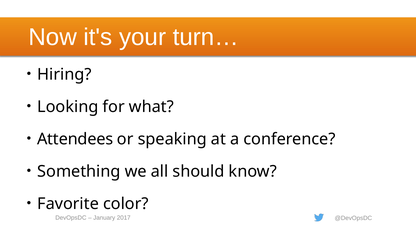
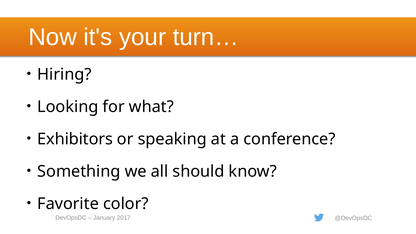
Attendees: Attendees -> Exhibitors
